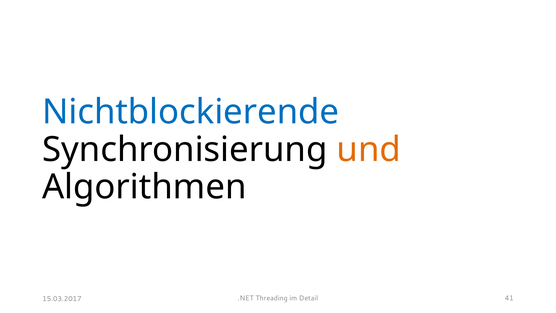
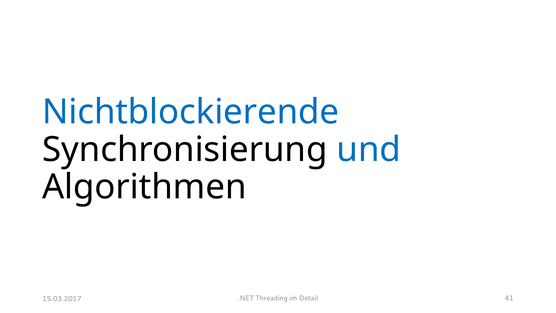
und colour: orange -> blue
